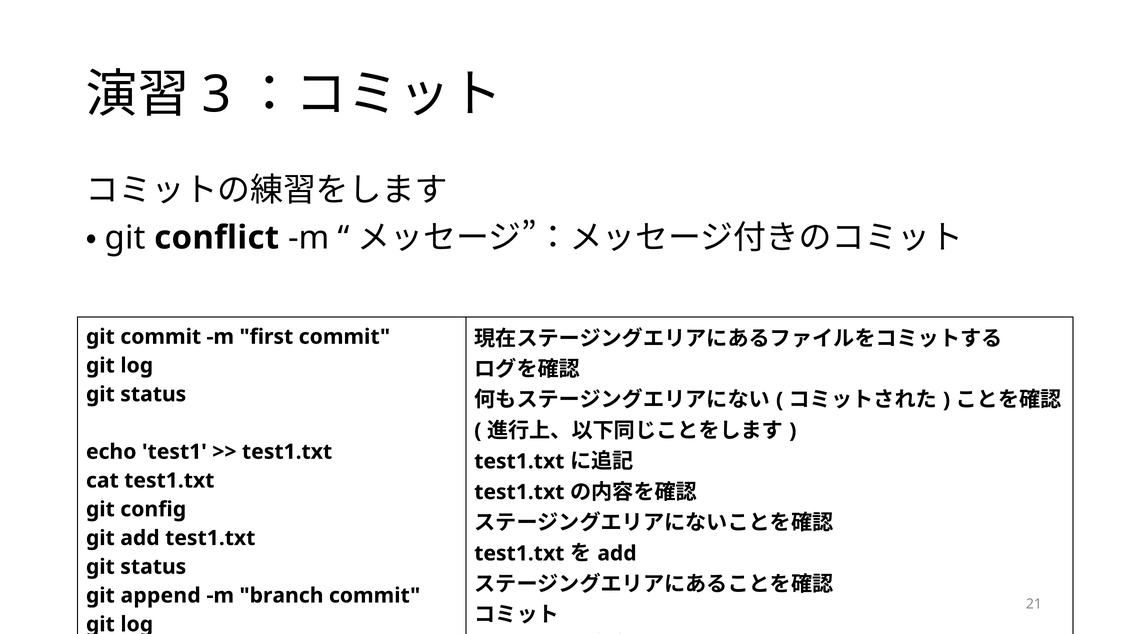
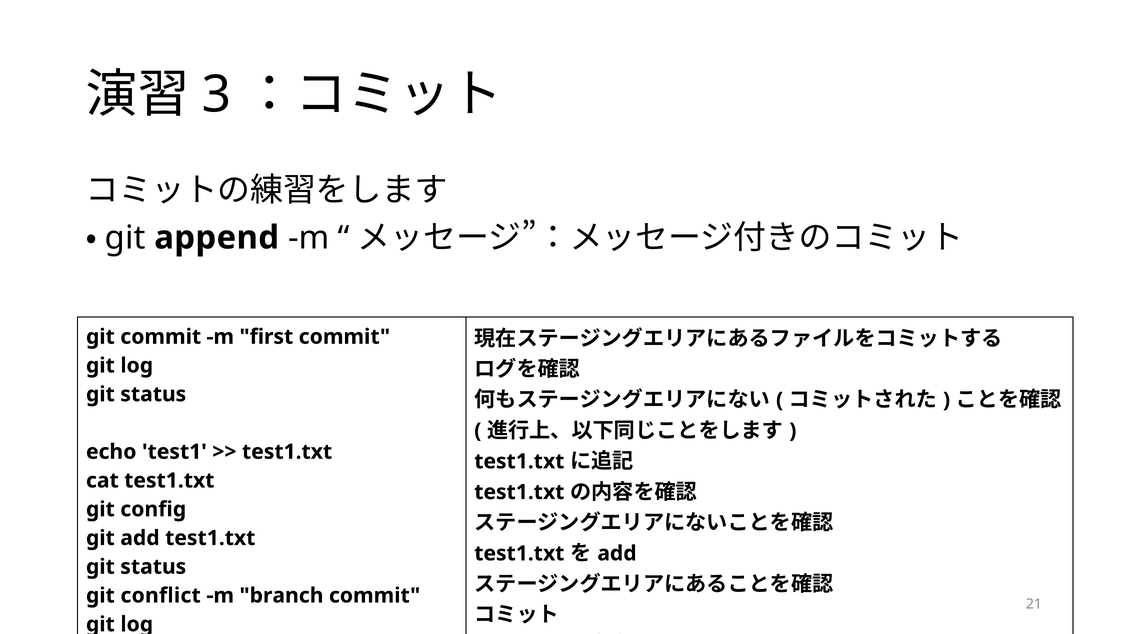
conflict: conflict -> append
append: append -> conflict
